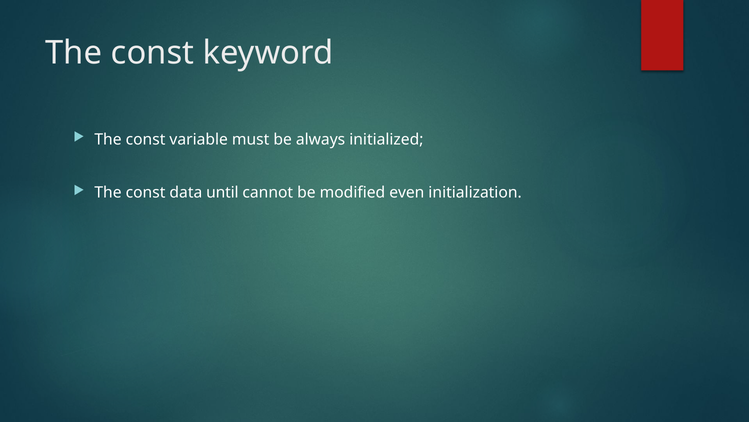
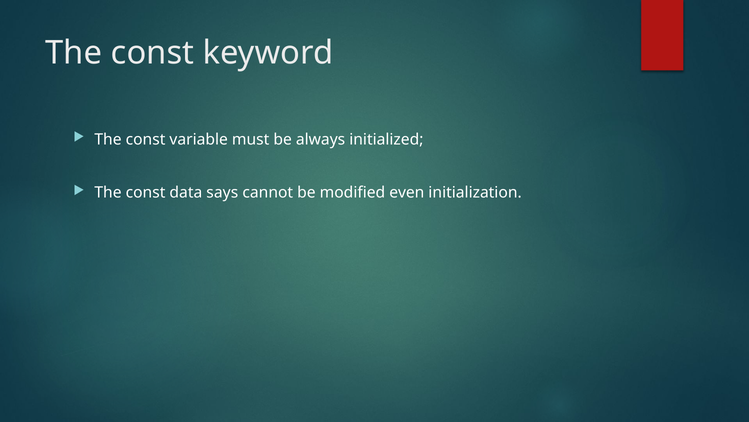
until: until -> says
